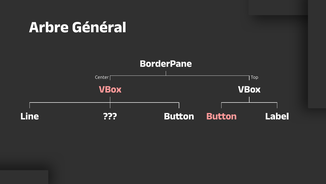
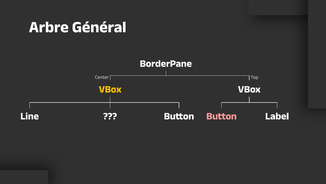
VBox at (110, 89) colour: pink -> yellow
